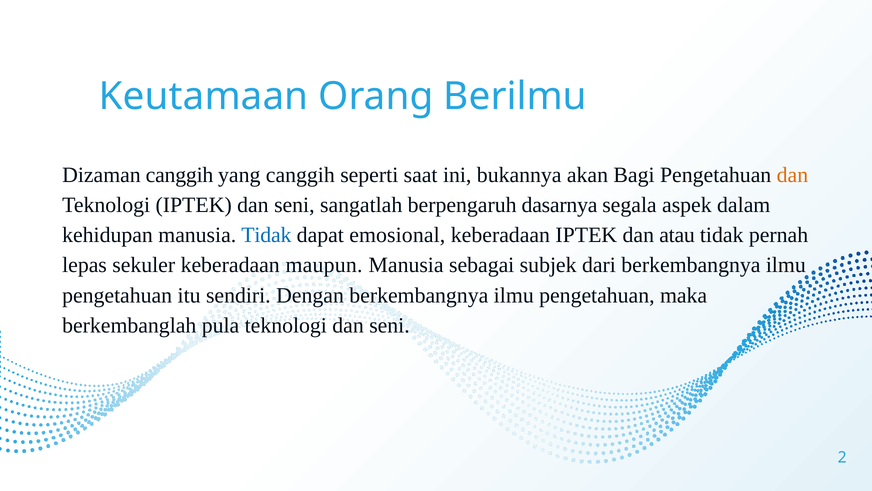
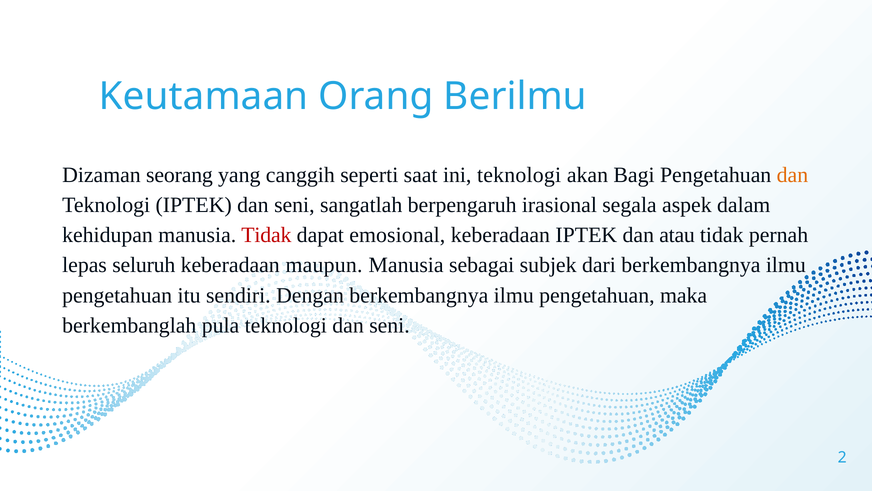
Dizaman canggih: canggih -> seorang
ini bukannya: bukannya -> teknologi
dasarnya: dasarnya -> irasional
Tidak at (266, 235) colour: blue -> red
sekuler: sekuler -> seluruh
